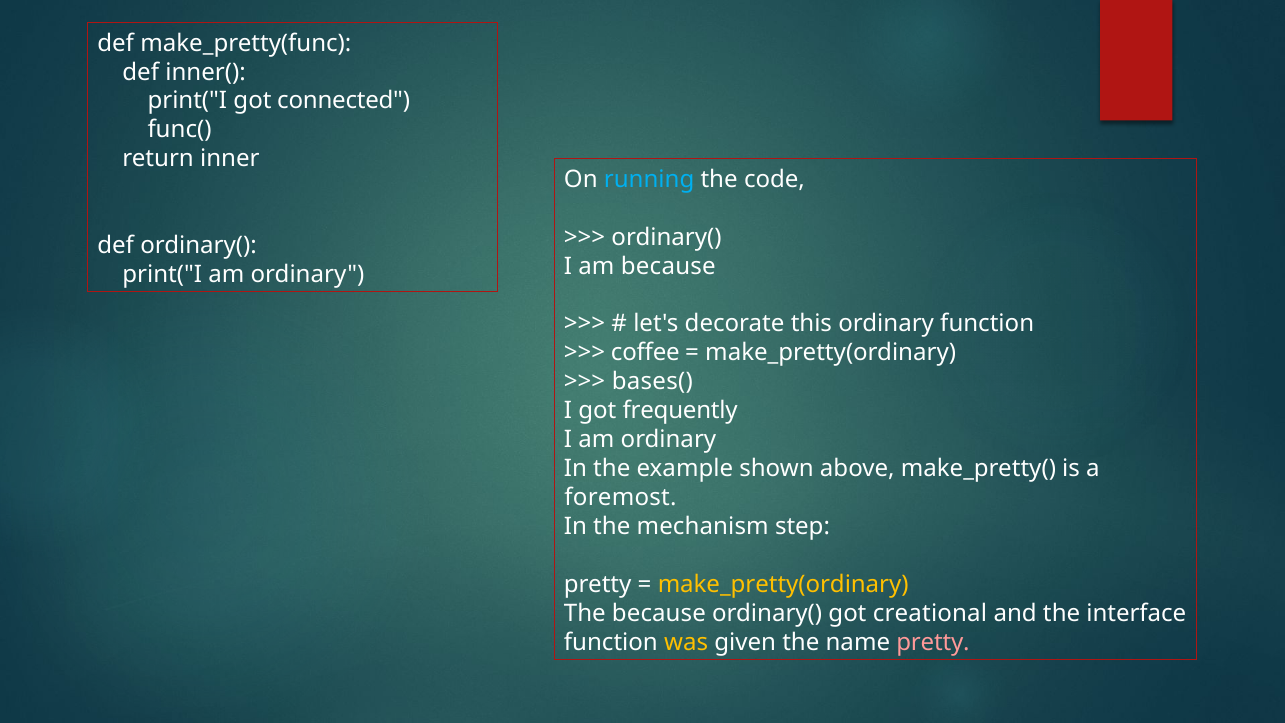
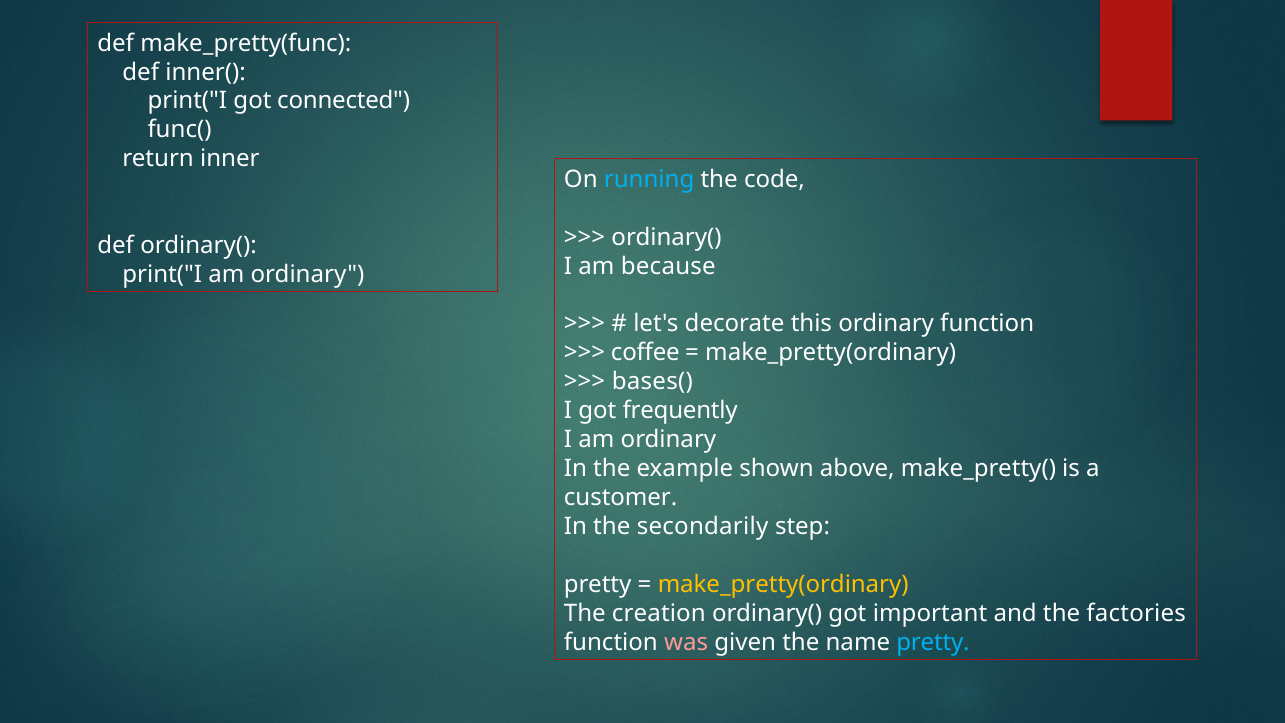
foremost: foremost -> customer
mechanism: mechanism -> secondarily
The because: because -> creation
creational: creational -> important
interface: interface -> factories
was colour: yellow -> pink
pretty at (933, 642) colour: pink -> light blue
